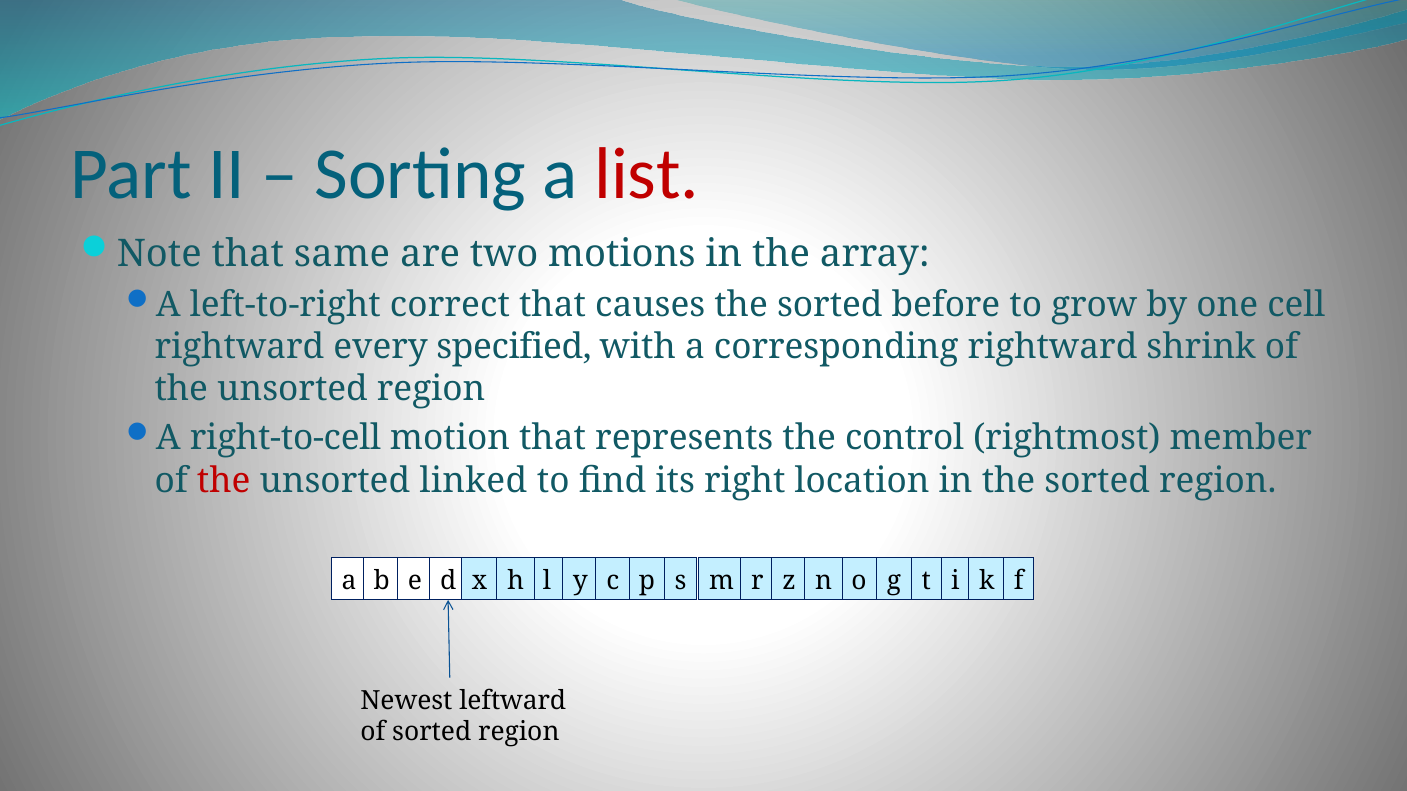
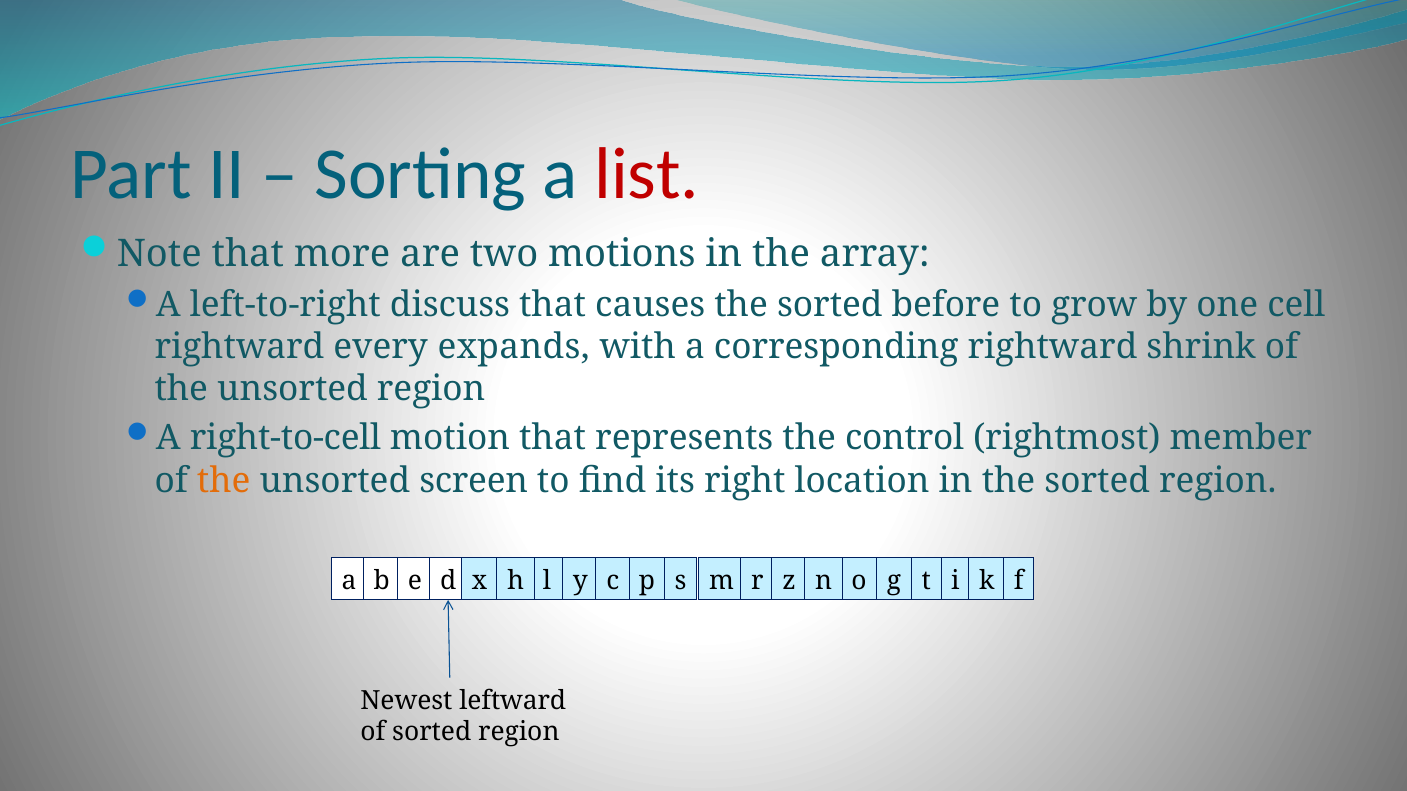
same: same -> more
correct: correct -> discuss
specified: specified -> expands
the at (224, 481) colour: red -> orange
linked: linked -> screen
